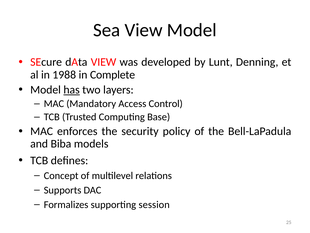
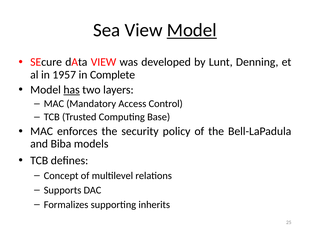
Model at (192, 30) underline: none -> present
1988: 1988 -> 1957
session: session -> inherits
